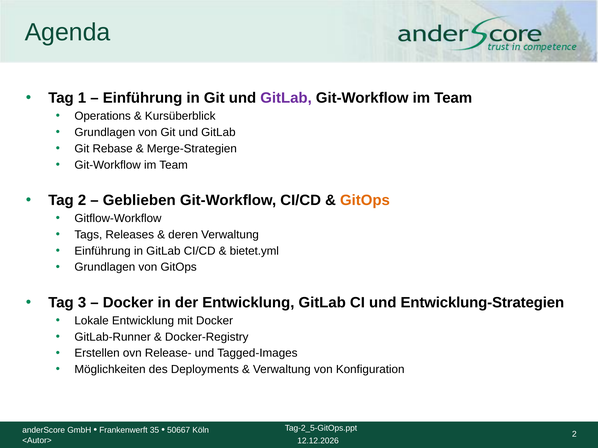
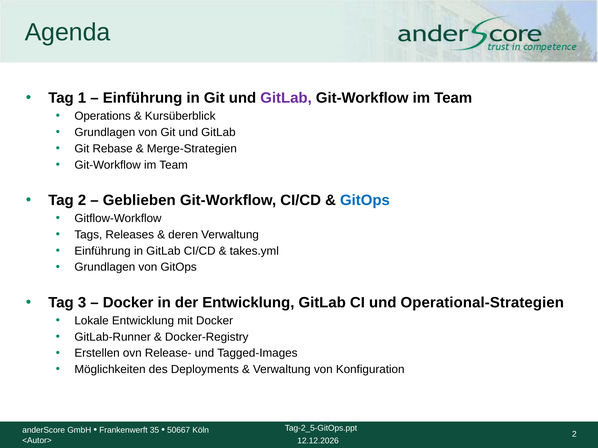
GitOps at (365, 201) colour: orange -> blue
bietet.yml: bietet.yml -> takes.yml
Entwicklung-Strategien: Entwicklung-Strategien -> Operational-Strategien
